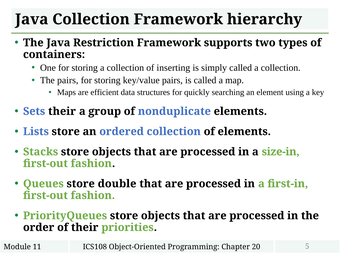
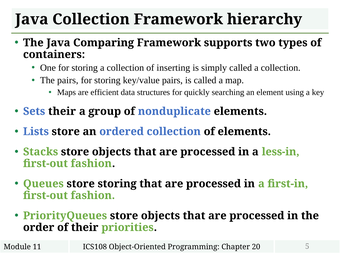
Restriction: Restriction -> Comparing
size-in: size-in -> less-in
store double: double -> storing
